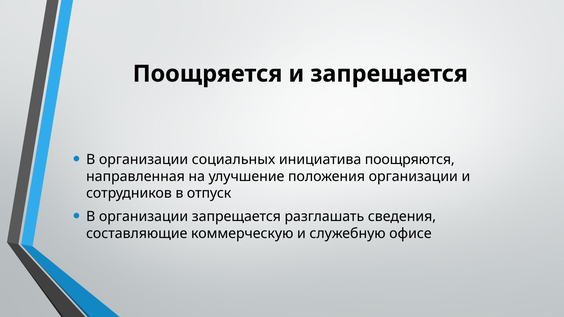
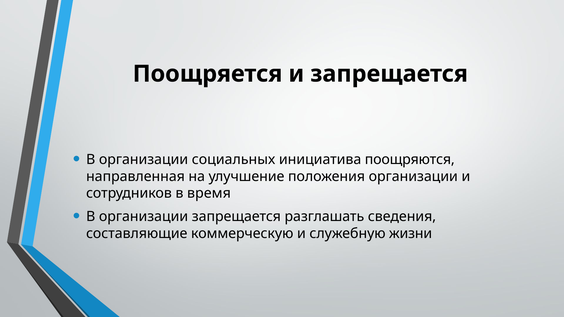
отпуск: отпуск -> время
офисе: офисе -> жизни
